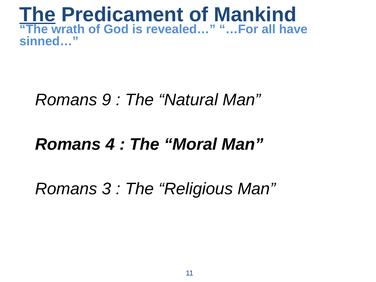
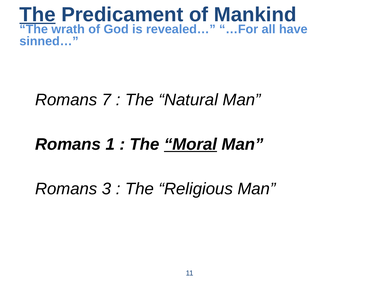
9: 9 -> 7
4: 4 -> 1
Moral underline: none -> present
